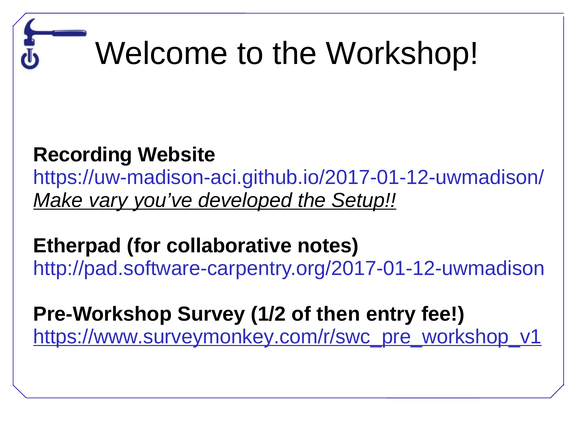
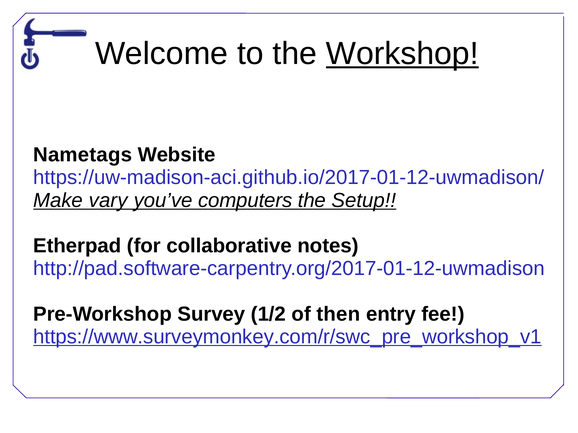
Workshop underline: none -> present
Recording: Recording -> Nametags
developed: developed -> computers
